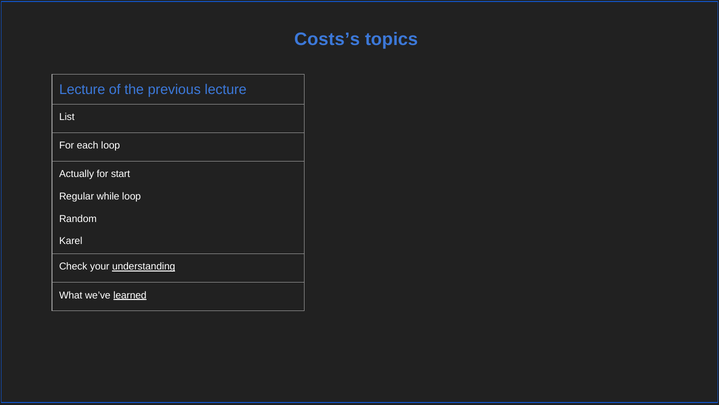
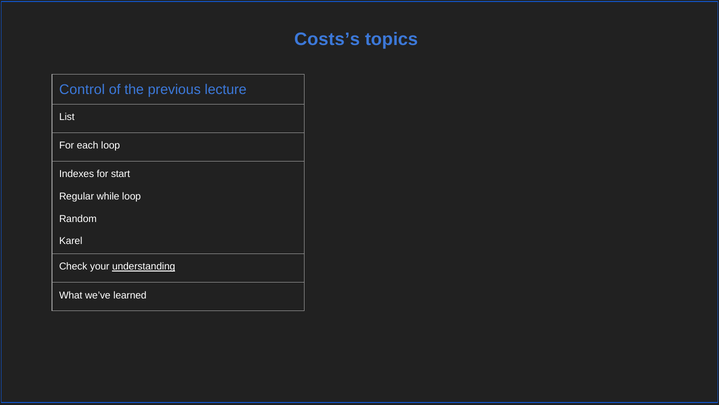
Lecture at (82, 89): Lecture -> Control
Actually: Actually -> Indexes
learned underline: present -> none
